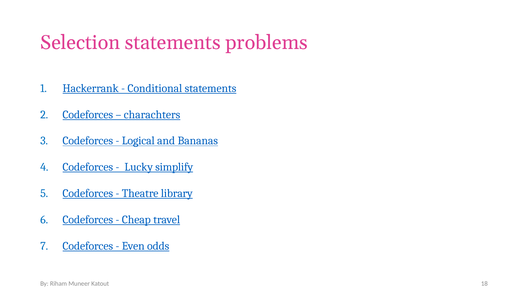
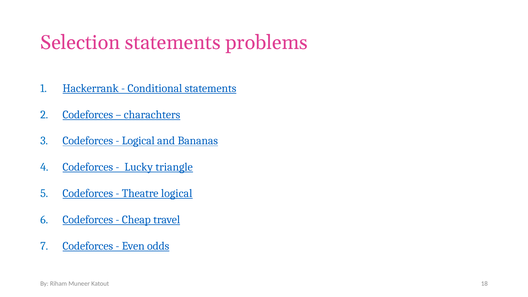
simplify: simplify -> triangle
Theatre library: library -> logical
